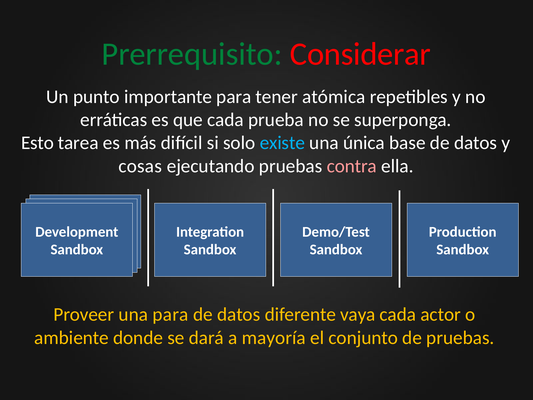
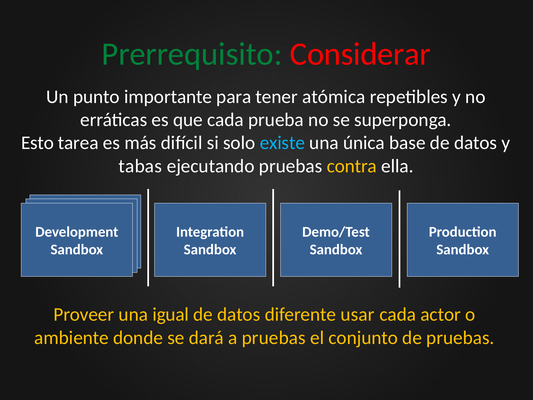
cosas: cosas -> tabas
contra colour: pink -> yellow
una para: para -> igual
vaya: vaya -> usar
a mayoría: mayoría -> pruebas
